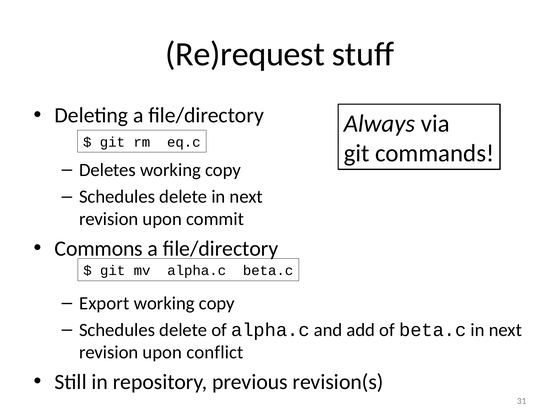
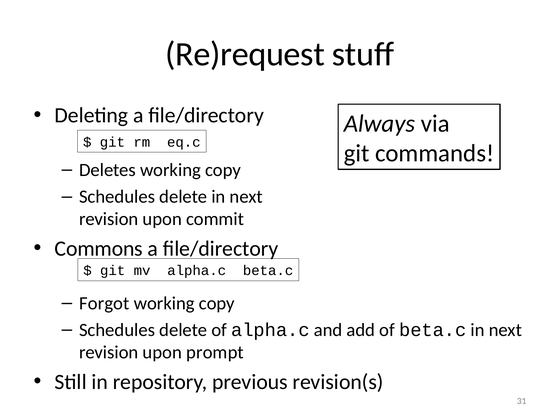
Export: Export -> Forgot
conflict: conflict -> prompt
